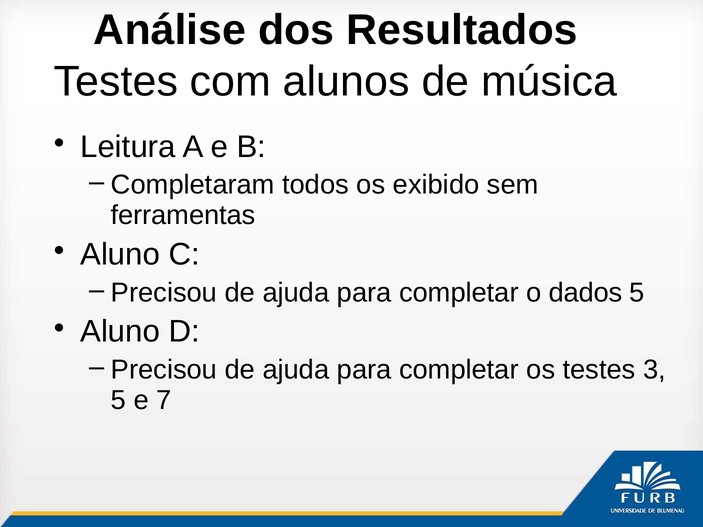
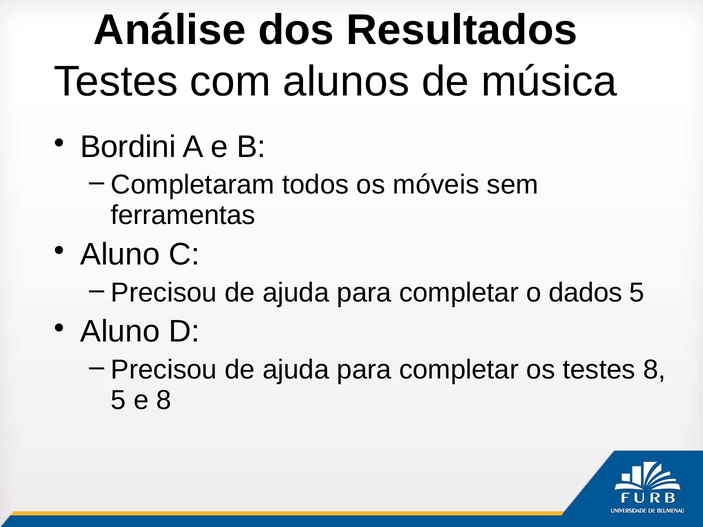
Leitura: Leitura -> Bordini
exibido: exibido -> móveis
testes 3: 3 -> 8
e 7: 7 -> 8
